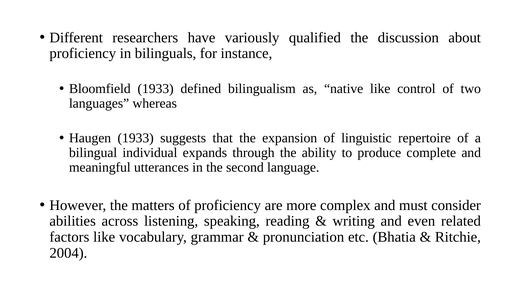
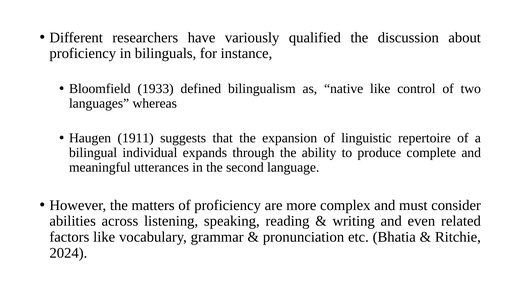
Haugen 1933: 1933 -> 1911
2004: 2004 -> 2024
